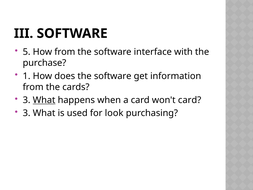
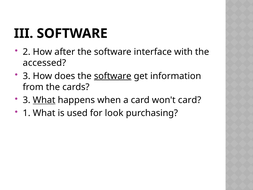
5: 5 -> 2
How from: from -> after
purchase: purchase -> accessed
1 at (27, 76): 1 -> 3
software at (113, 76) underline: none -> present
3 at (27, 113): 3 -> 1
